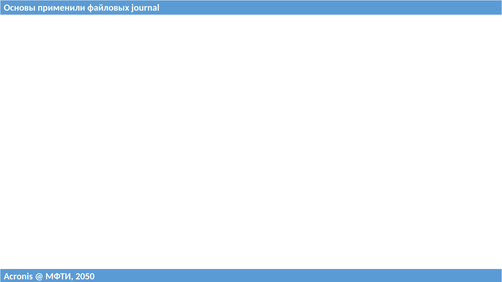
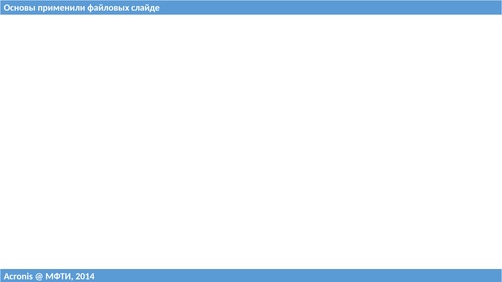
journal: journal -> слайде
2050: 2050 -> 2014
